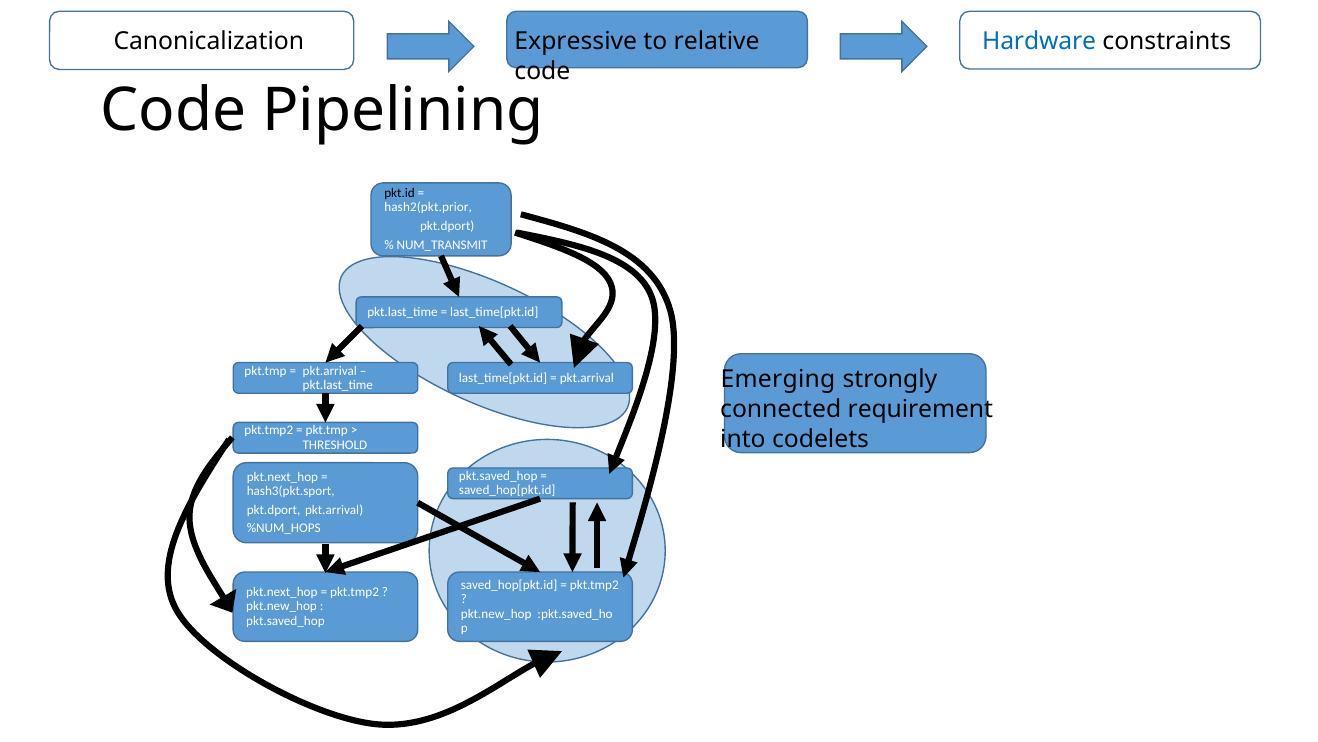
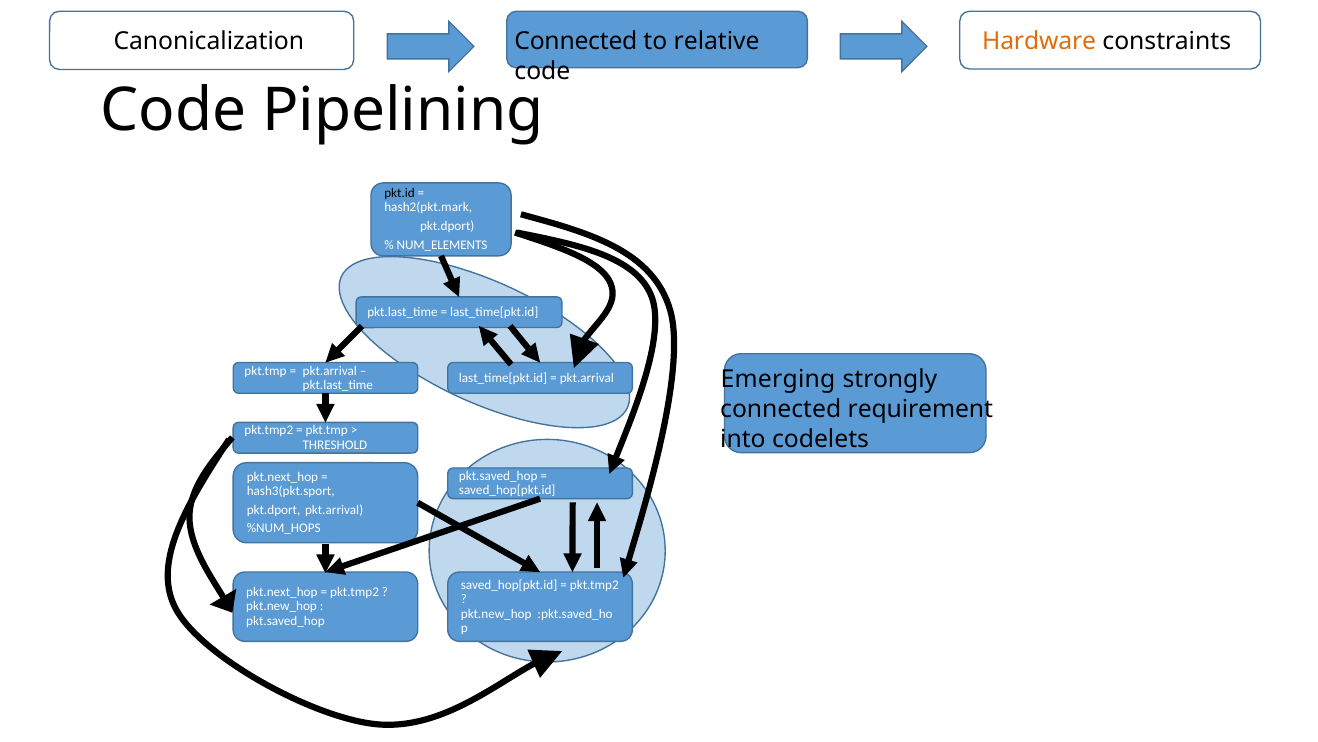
Hardware colour: blue -> orange
Expressive at (576, 42): Expressive -> Connected
hash2(pkt.prior: hash2(pkt.prior -> hash2(pkt.mark
NUM_TRANSMIT: NUM_TRANSMIT -> NUM_ELEMENTS
